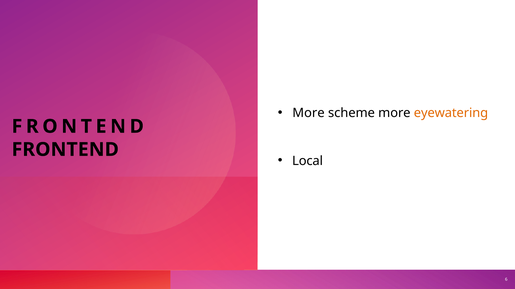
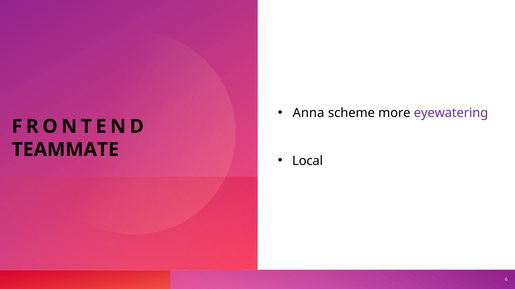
More at (309, 113): More -> Anna
eyewatering colour: orange -> purple
FRONTEND at (65, 150): FRONTEND -> TEAMMATE
